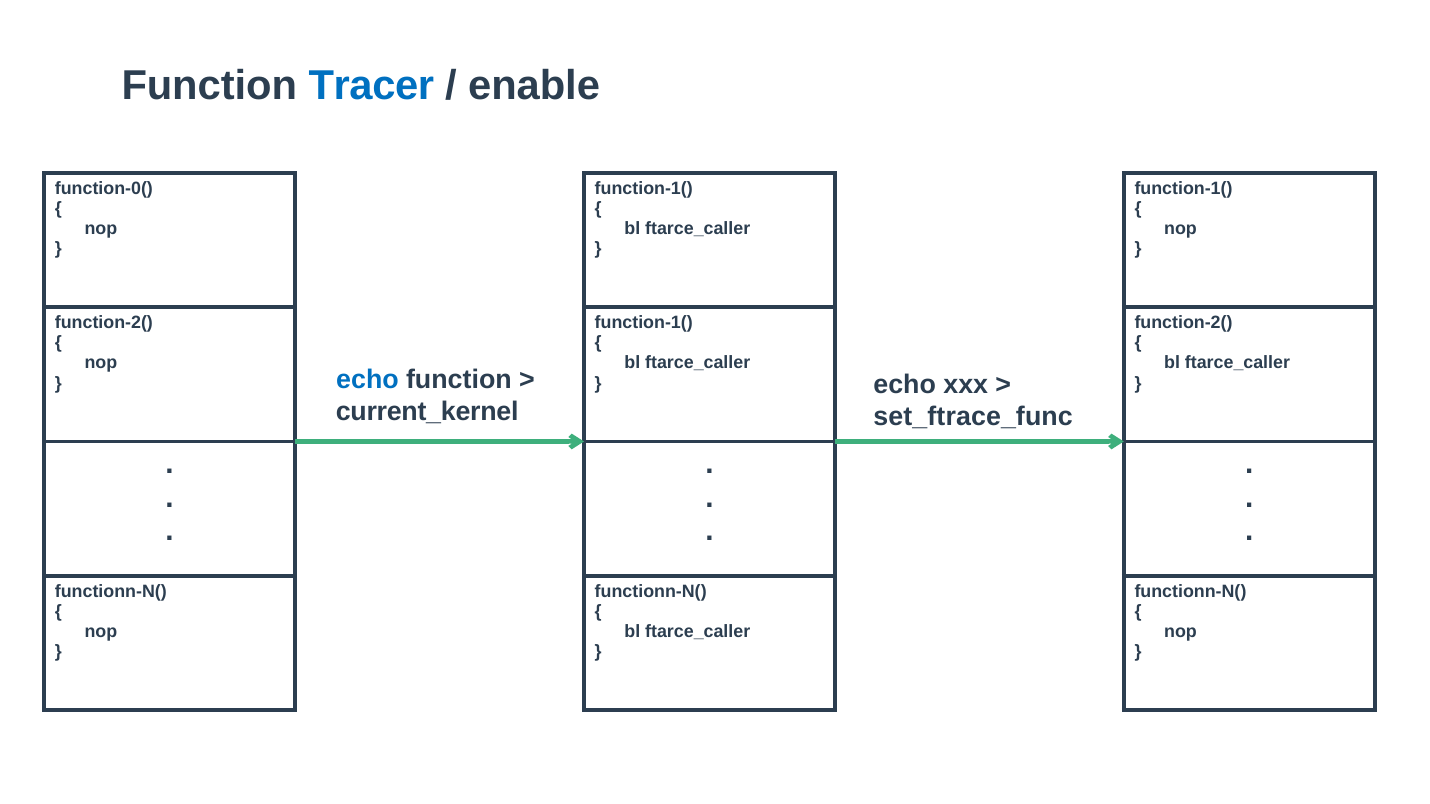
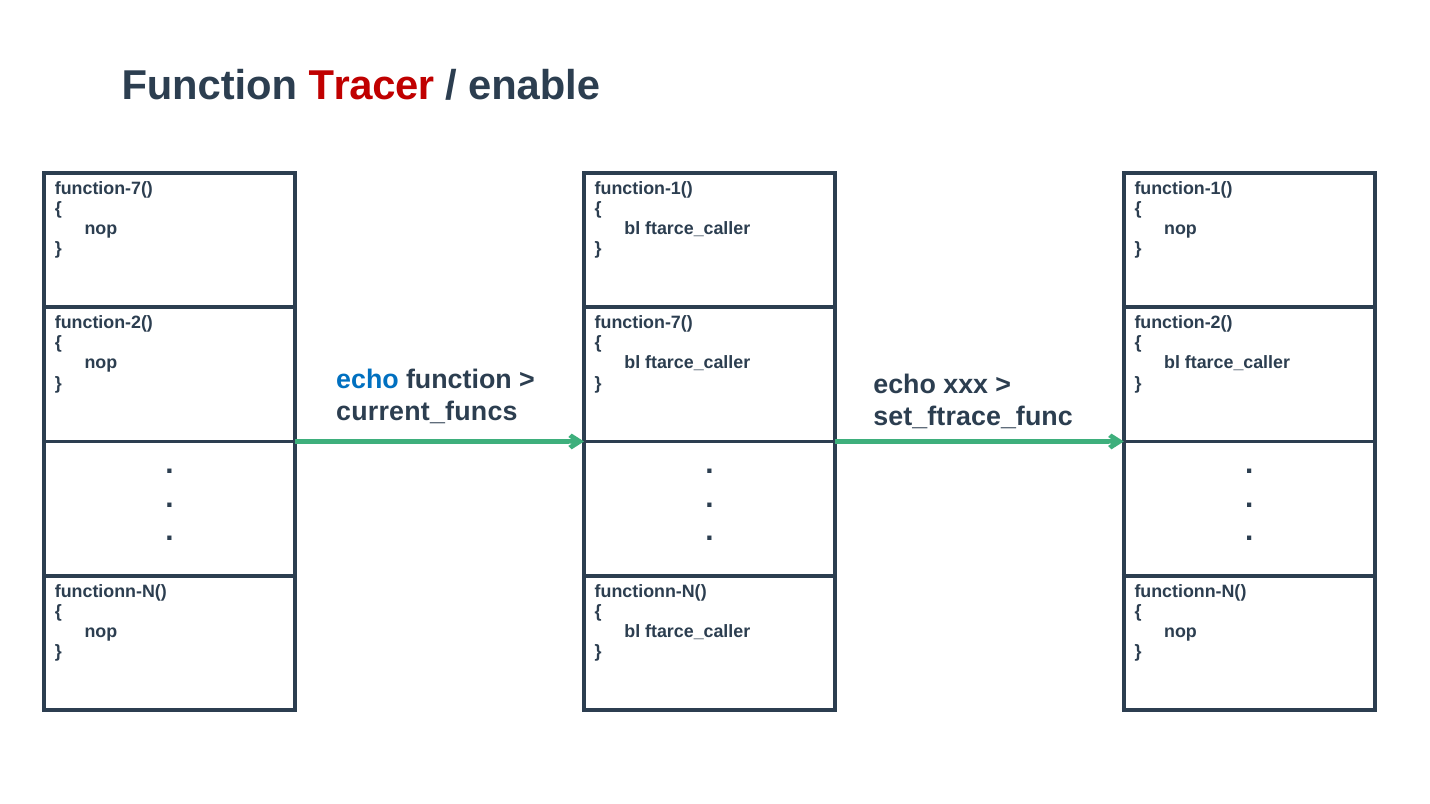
Tracer colour: blue -> red
function-0( at (104, 189): function-0( -> function-7(
function-1( at (644, 323): function-1( -> function-7(
current_kernel: current_kernel -> current_funcs
